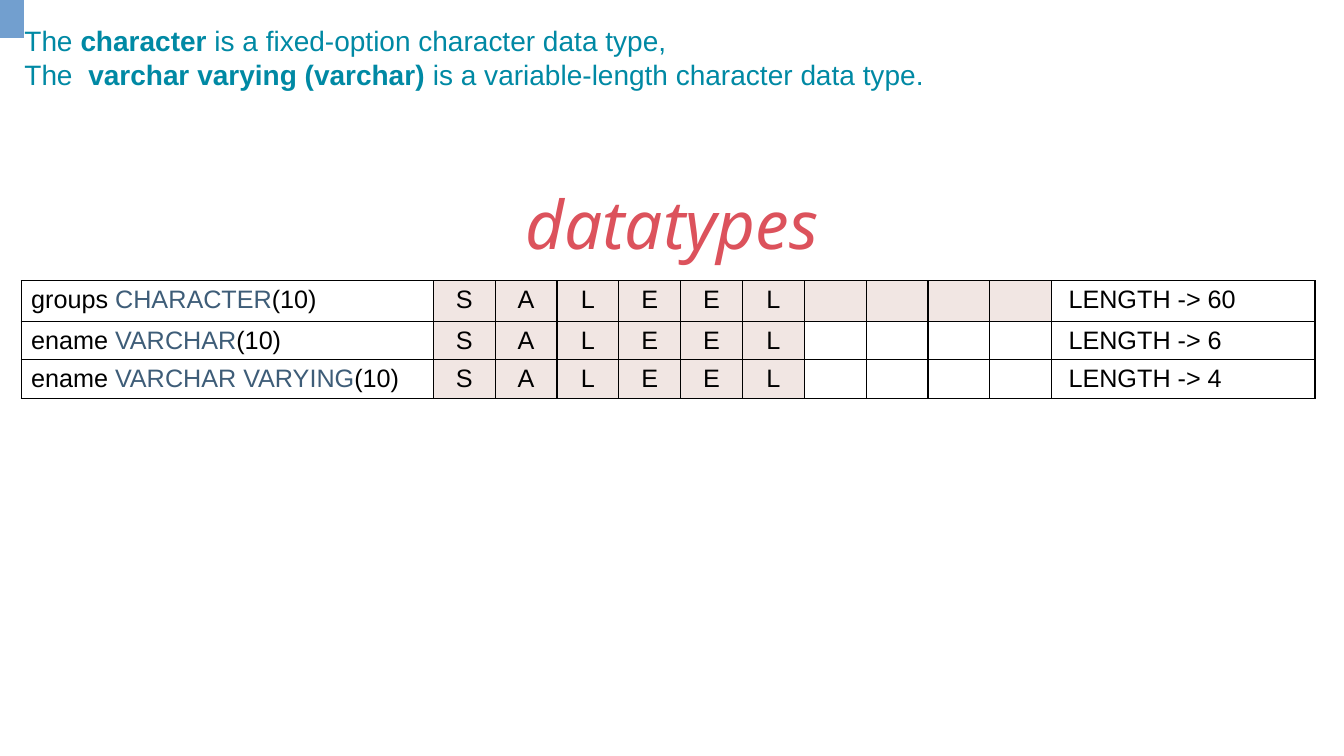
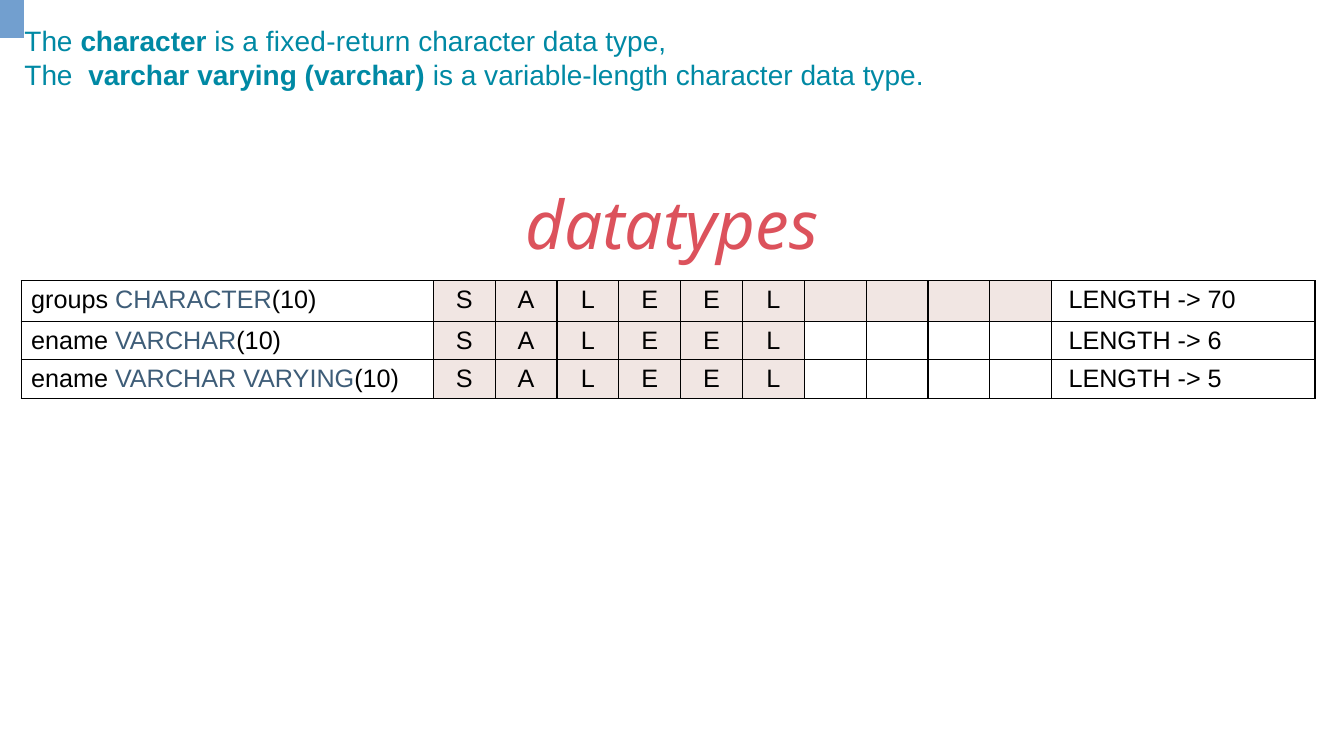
fixed-option: fixed-option -> fixed-return
60: 60 -> 70
4: 4 -> 5
